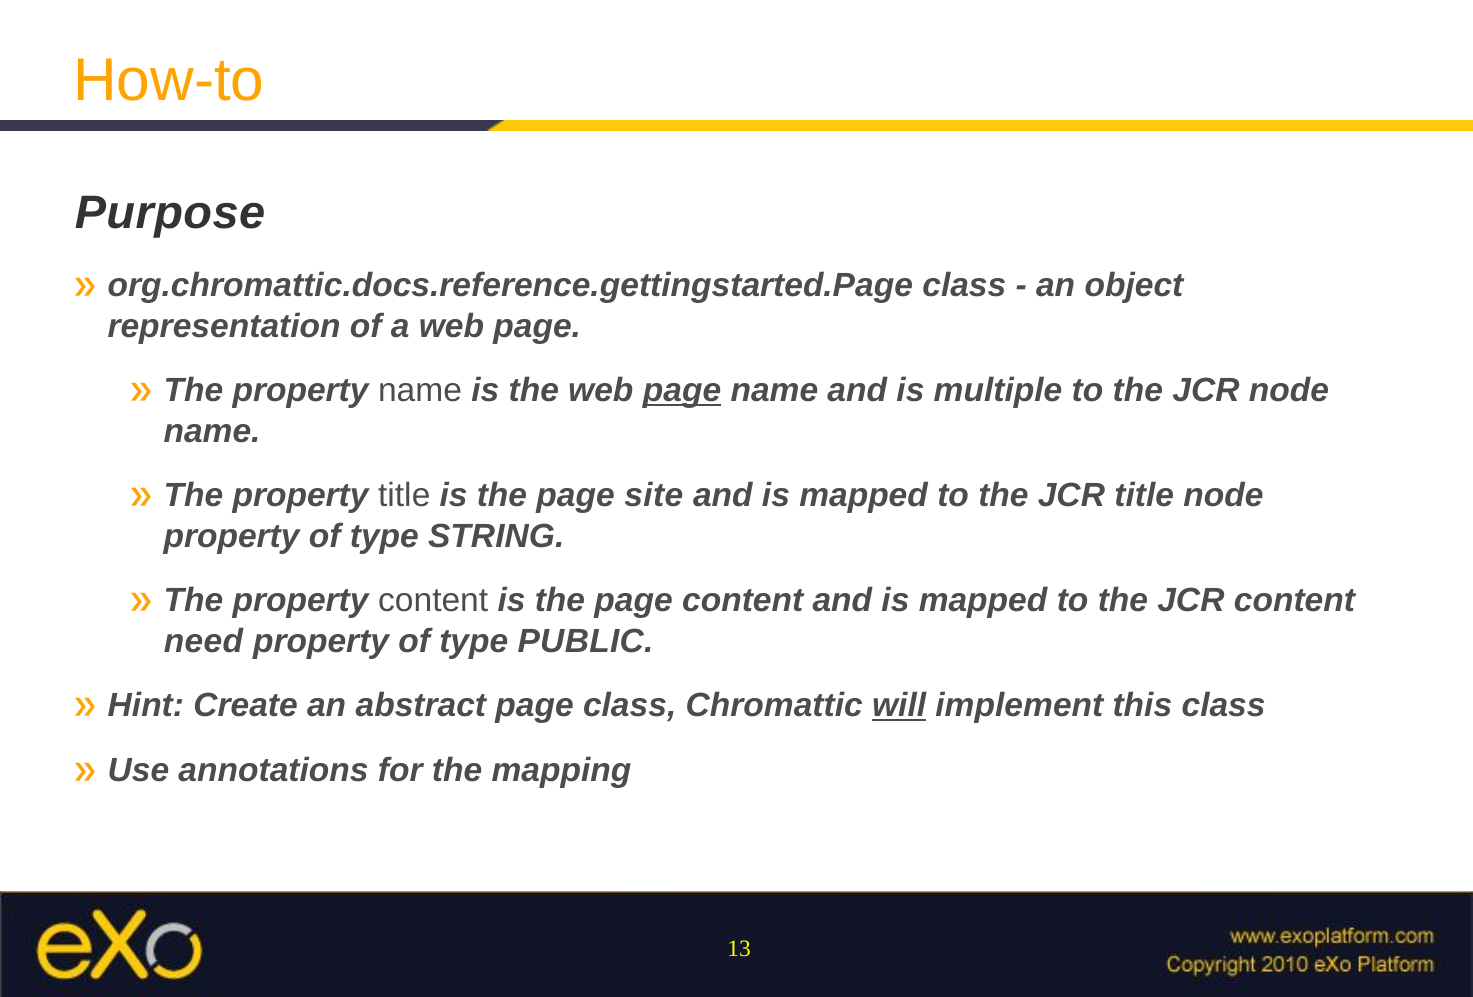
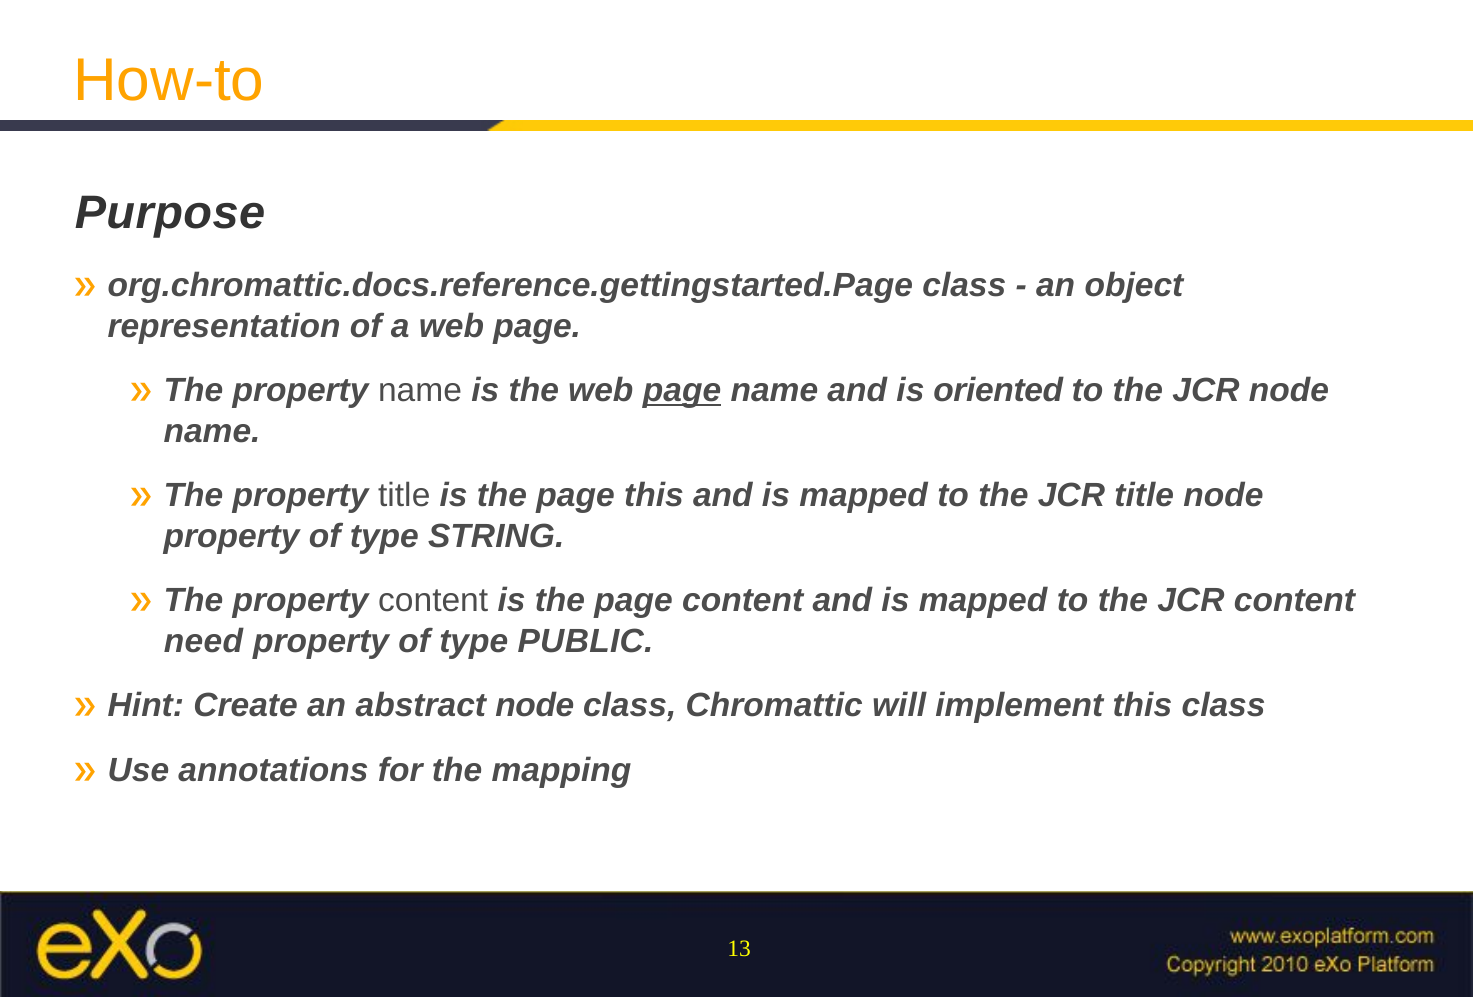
multiple: multiple -> oriented
page site: site -> this
abstract page: page -> node
will underline: present -> none
